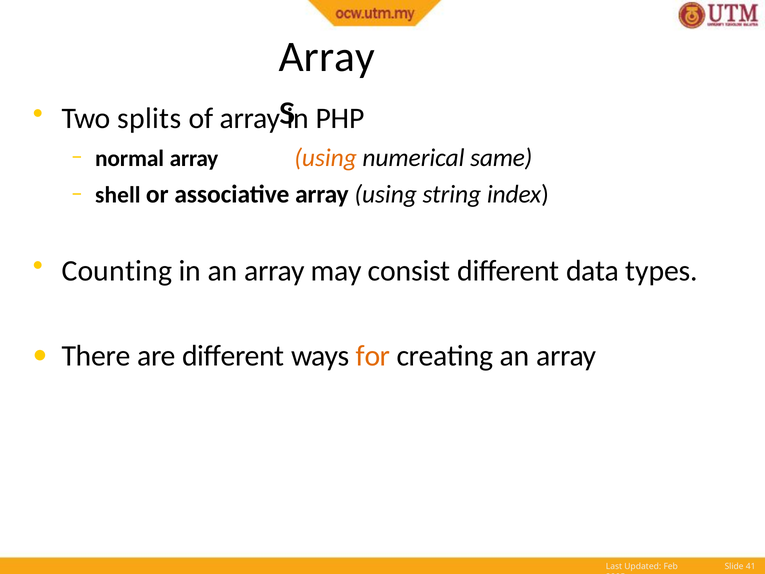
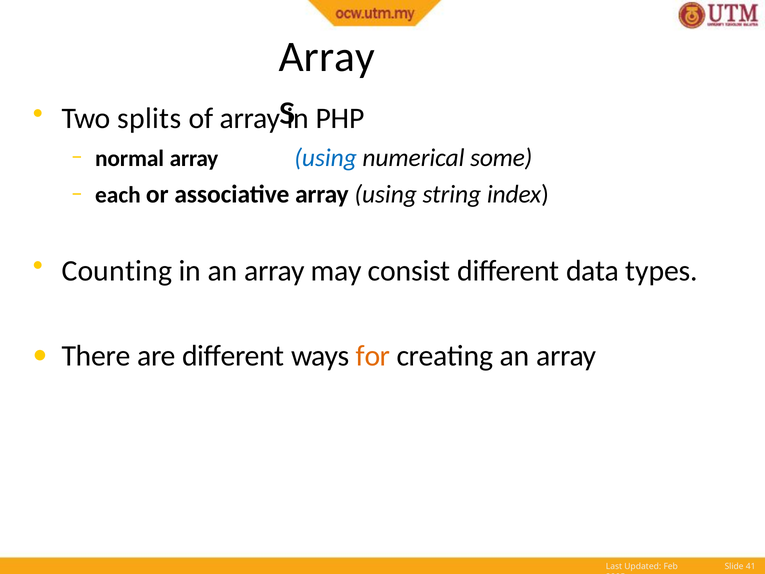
using at (326, 158) colour: orange -> blue
same: same -> some
shell: shell -> each
